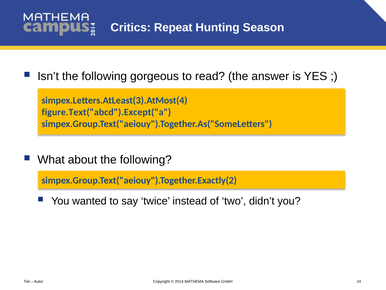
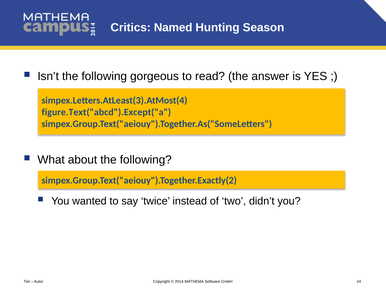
Repeat: Repeat -> Named
